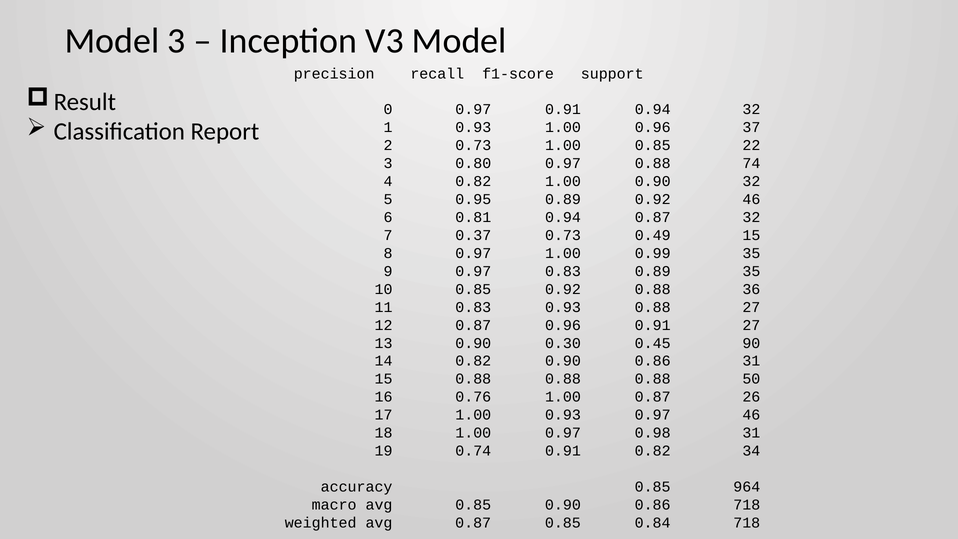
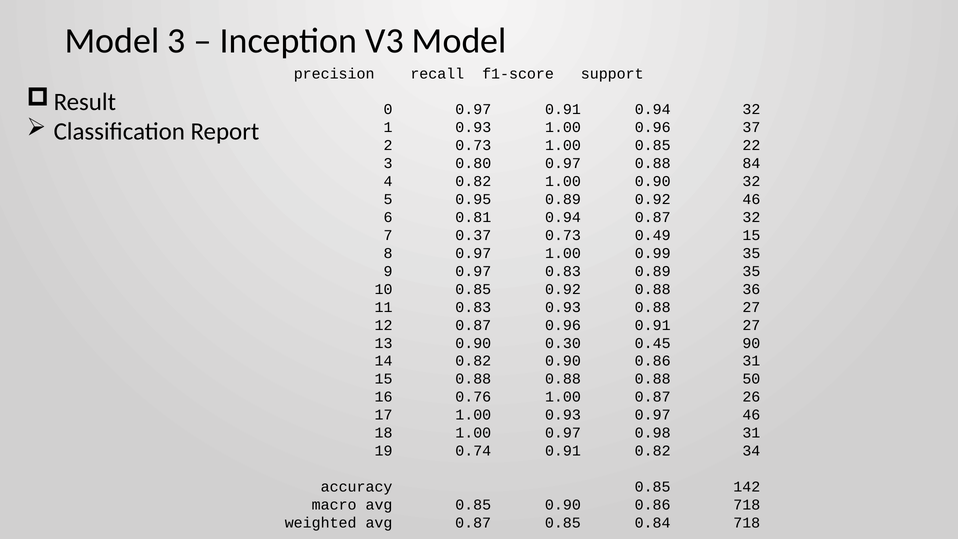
74: 74 -> 84
964: 964 -> 142
